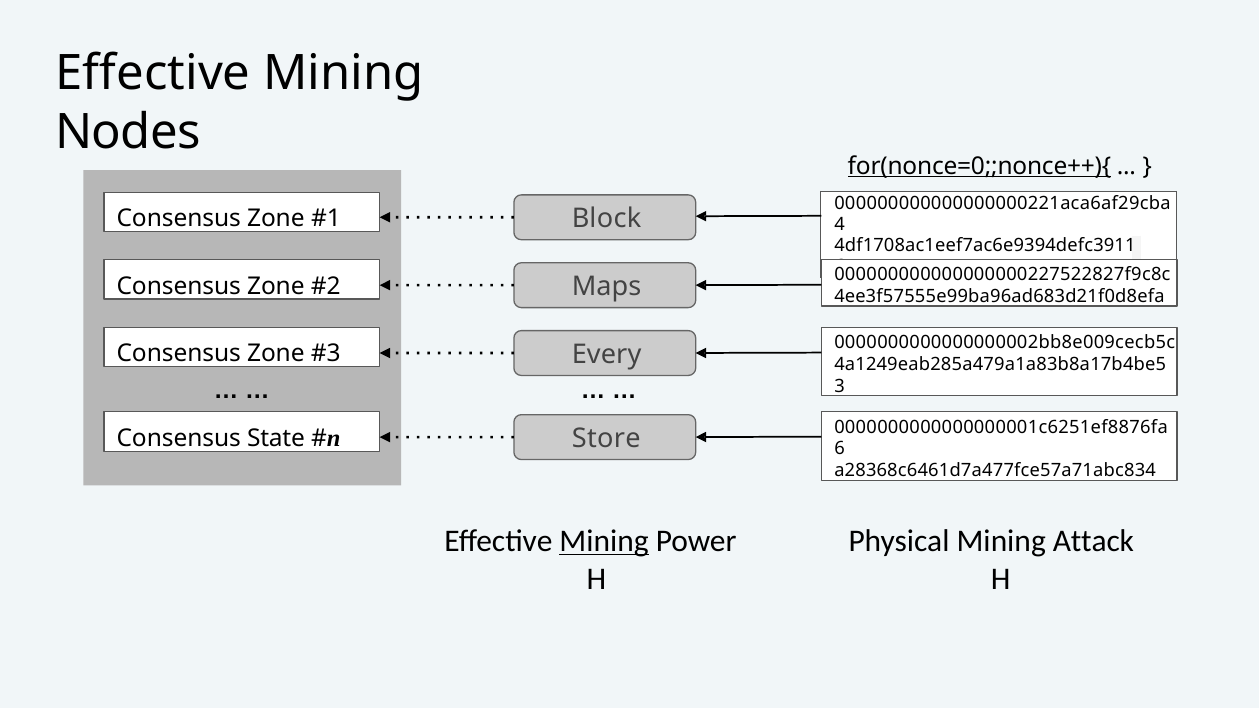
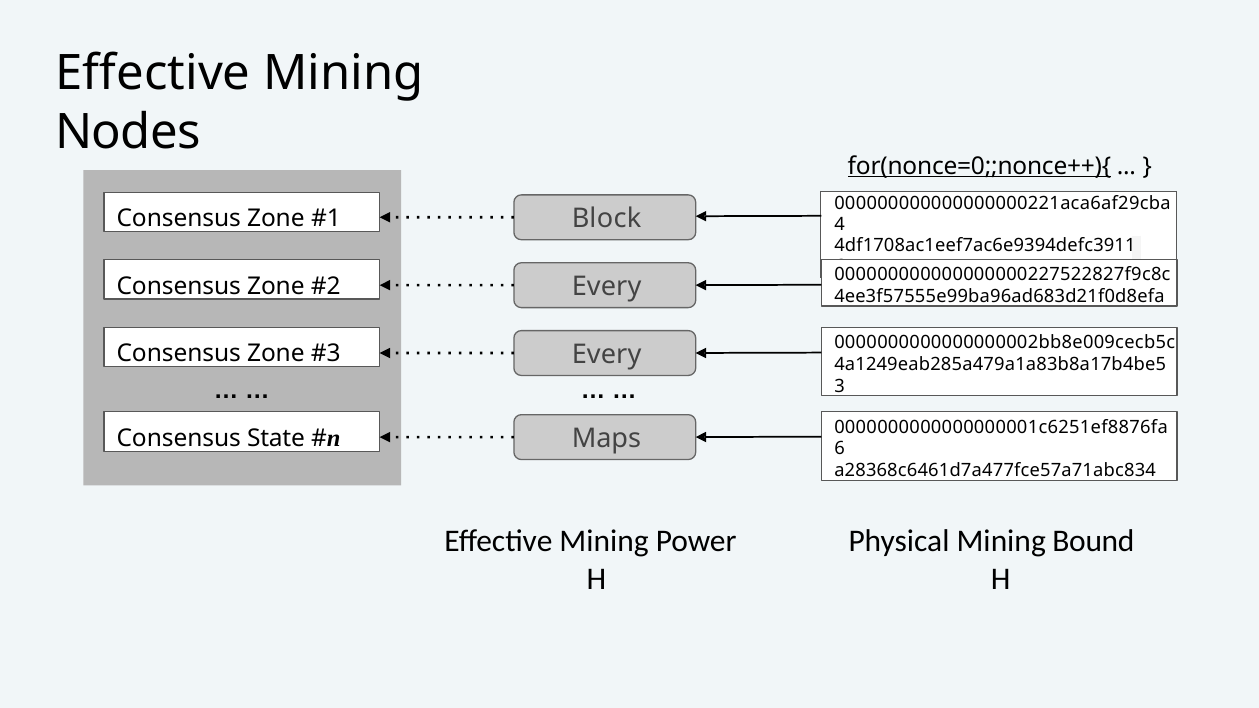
Maps at (607, 287): Maps -> Every
Store: Store -> Maps
Mining at (604, 541) underline: present -> none
Attack: Attack -> Bound
